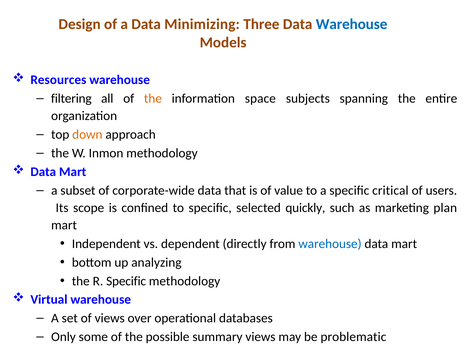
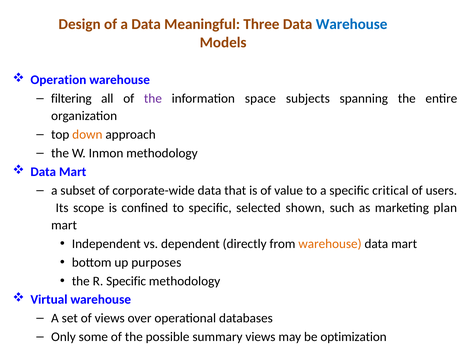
Minimizing: Minimizing -> Meaningful
Resources: Resources -> Operation
the at (153, 99) colour: orange -> purple
quickly: quickly -> shown
warehouse at (330, 244) colour: blue -> orange
analyzing: analyzing -> purposes
problematic: problematic -> optimization
